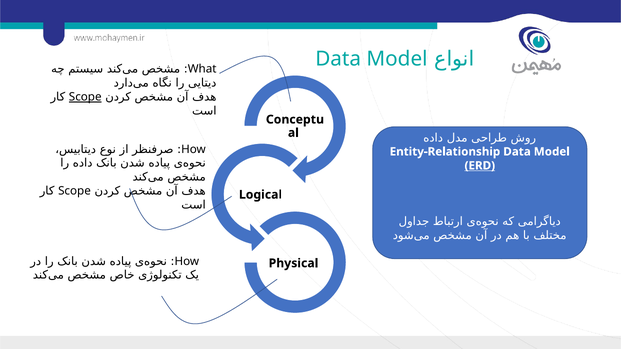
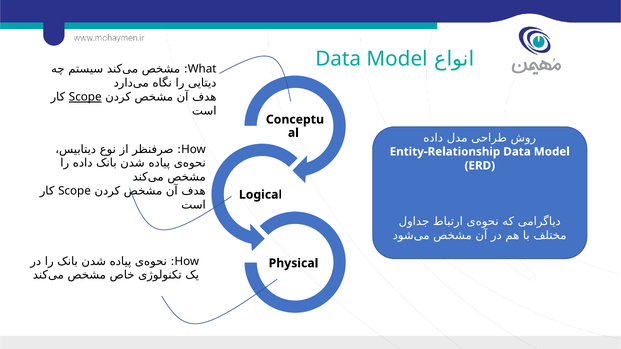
ERD underline: present -> none
